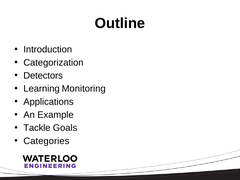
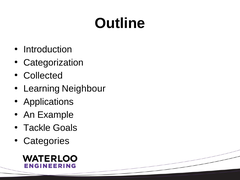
Detectors: Detectors -> Collected
Monitoring: Monitoring -> Neighbour
